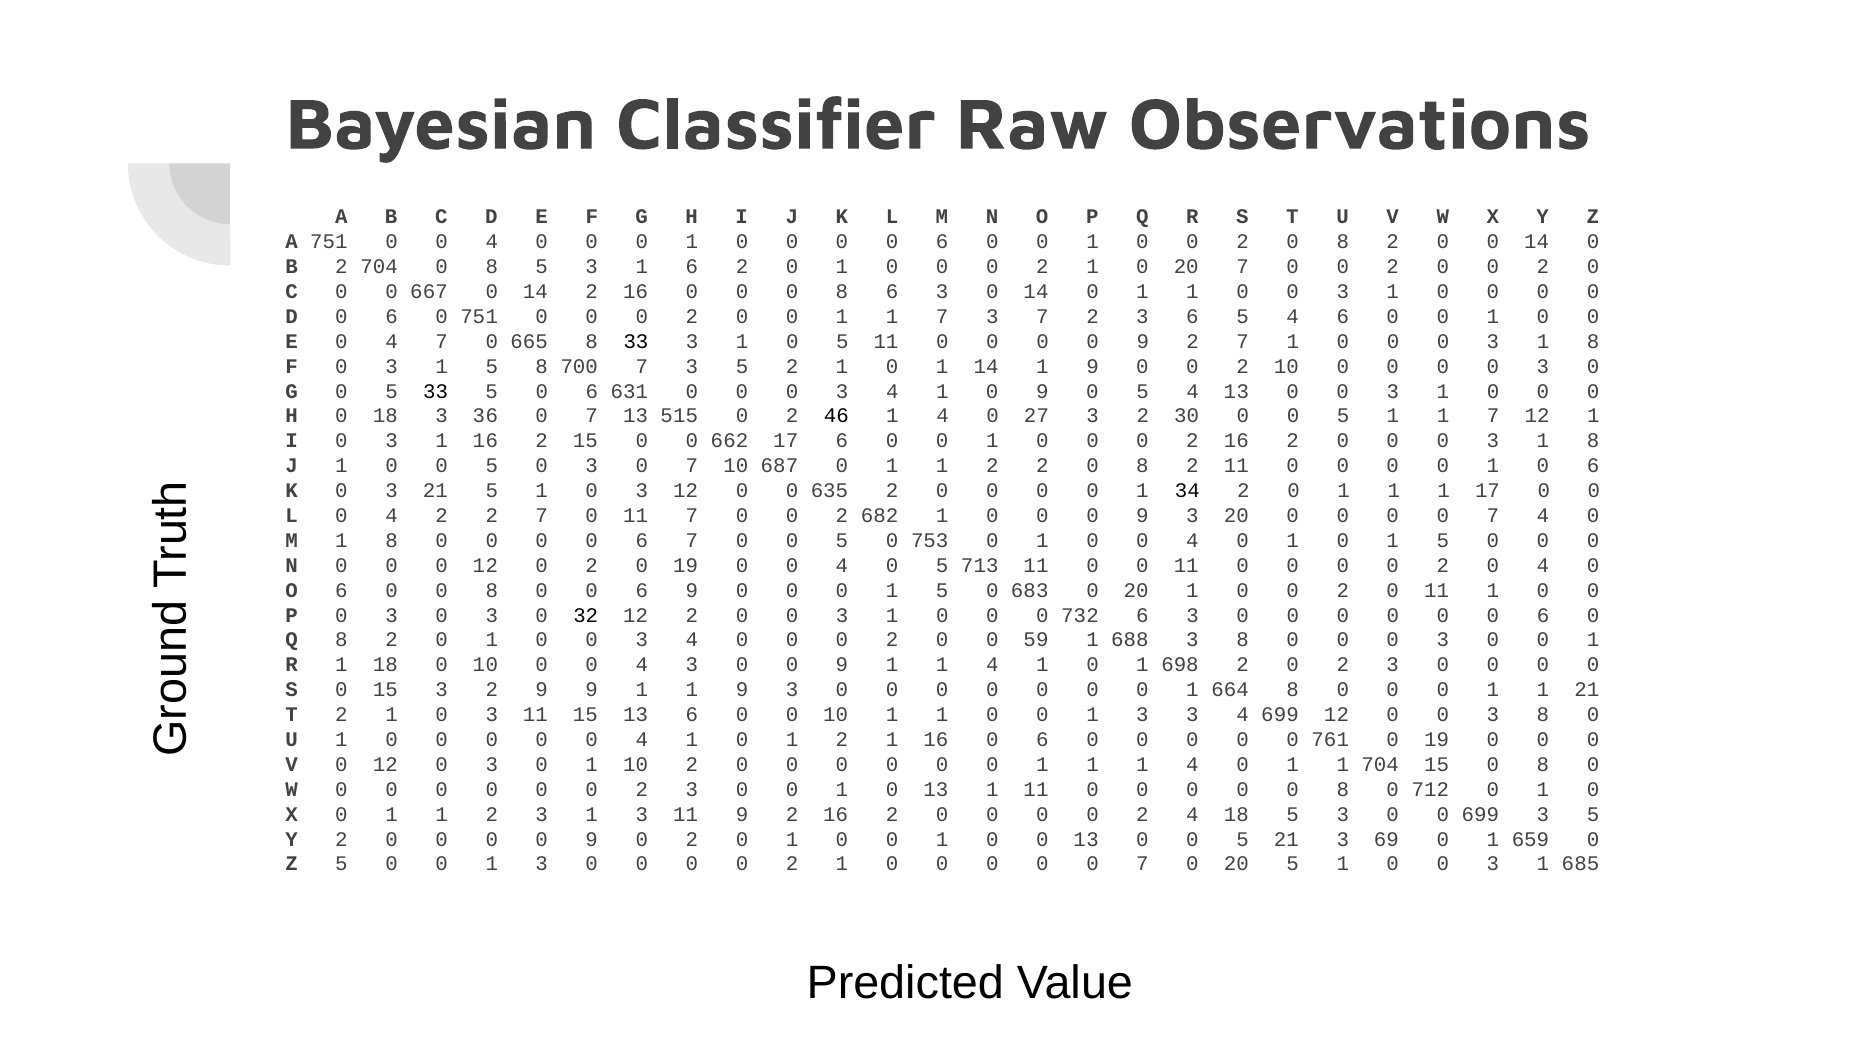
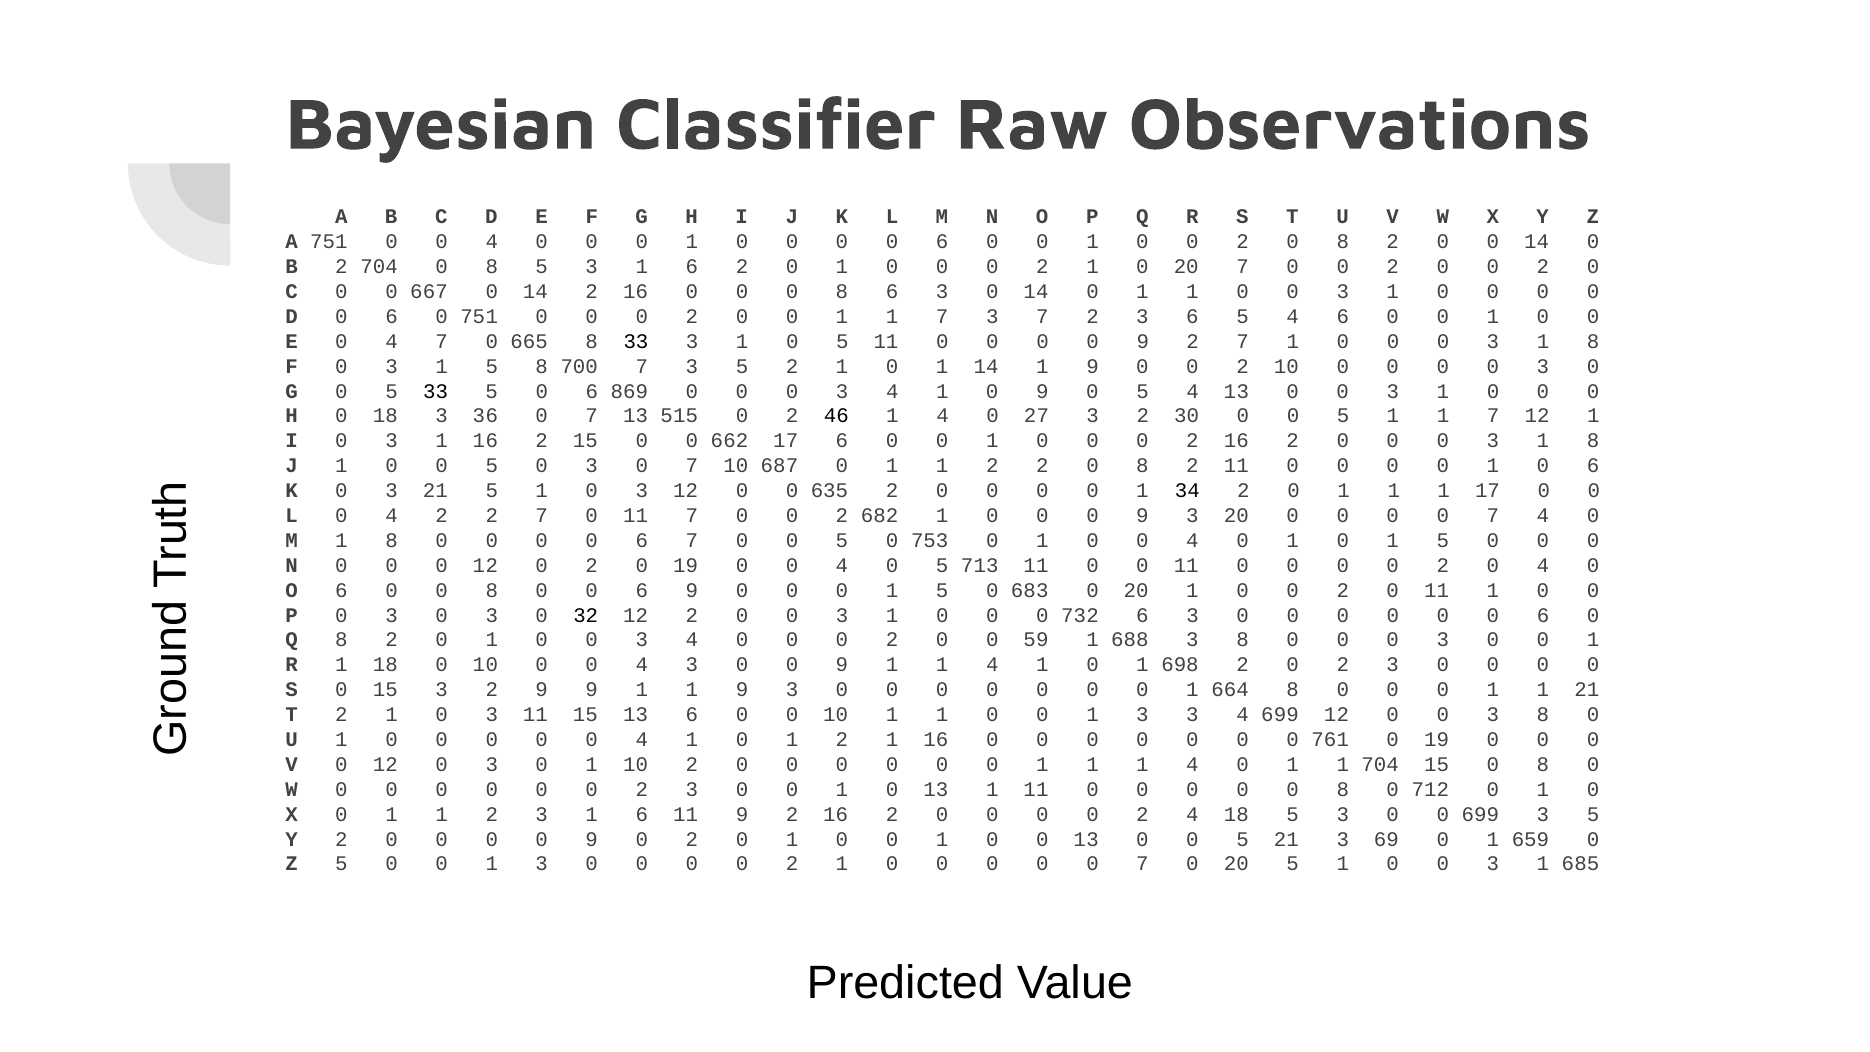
631: 631 -> 869
1 16 0 6: 6 -> 0
2 3 1 3: 3 -> 6
